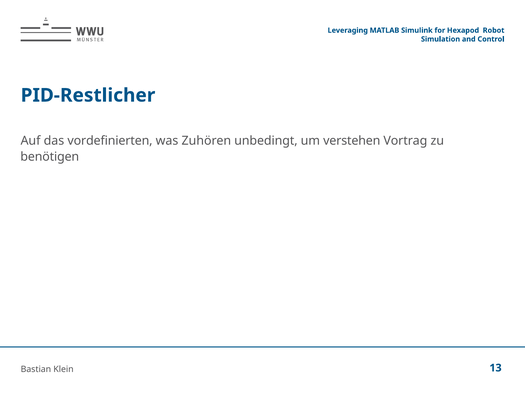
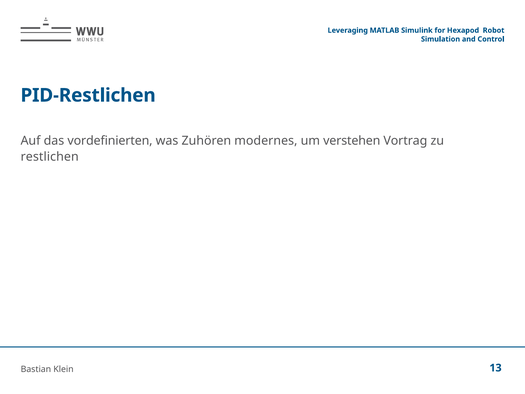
PID-Restlicher: PID-Restlicher -> PID-Restlichen
unbedingt: unbedingt -> modernes
benötigen: benötigen -> restlichen
